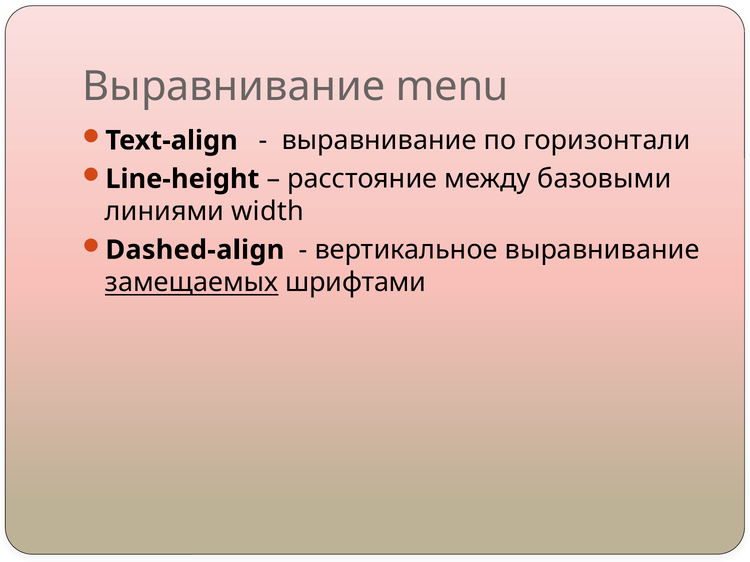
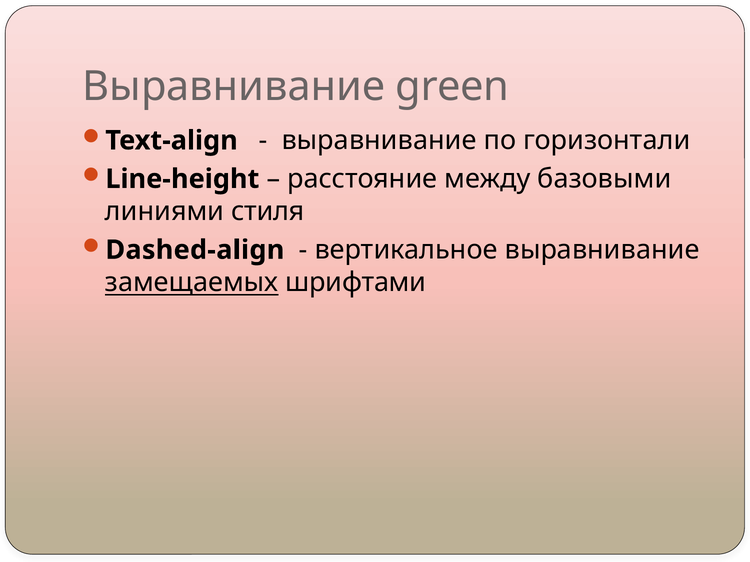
menu: menu -> green
width: width -> стиля
